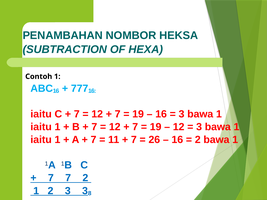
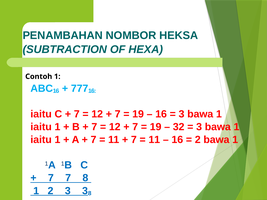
12 at (179, 127): 12 -> 32
26 at (154, 140): 26 -> 11
7 2: 2 -> 8
